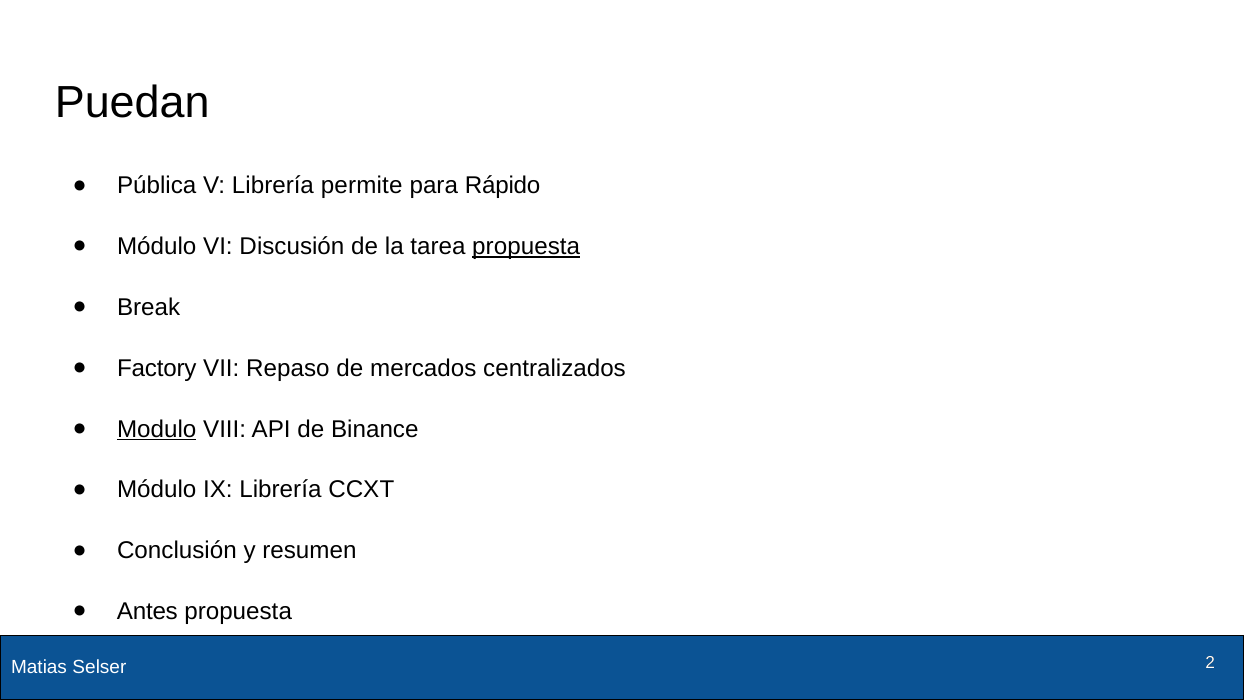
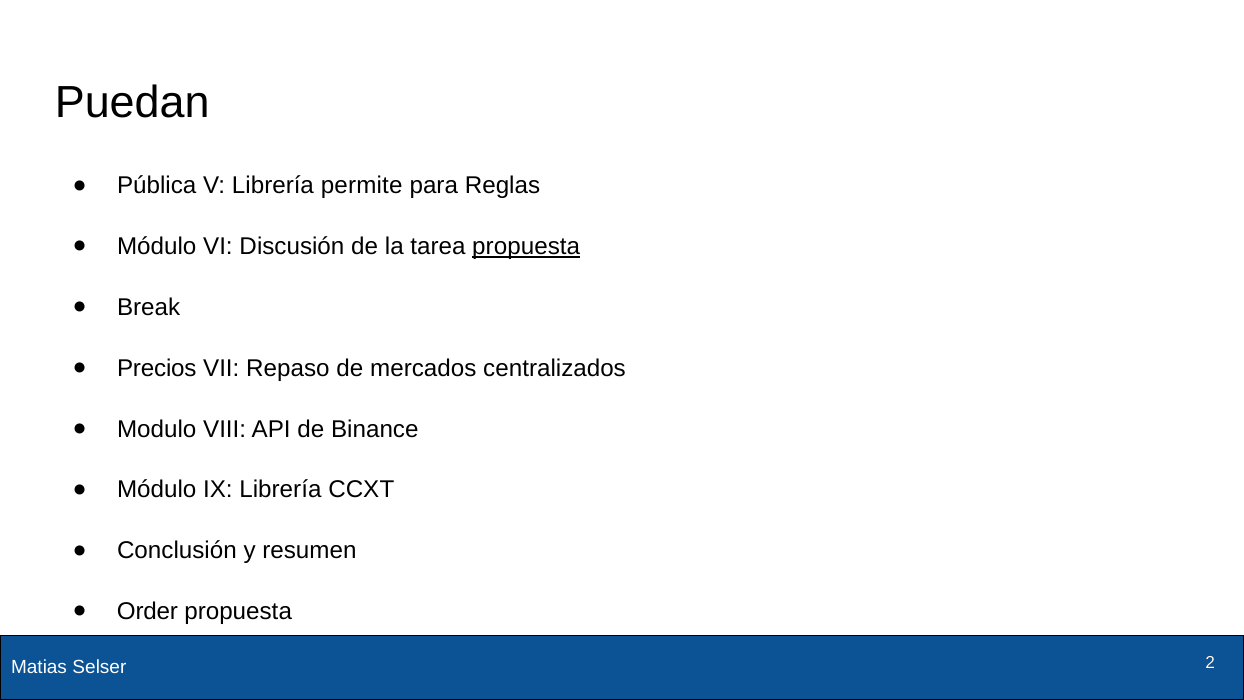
Rápido: Rápido -> Reglas
Factory: Factory -> Precios
Modulo underline: present -> none
Antes: Antes -> Order
